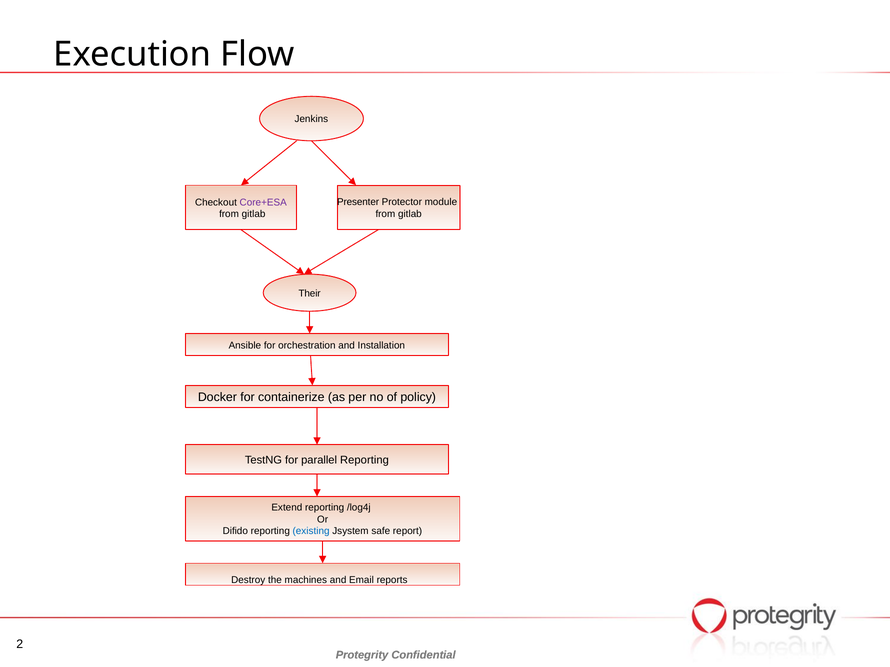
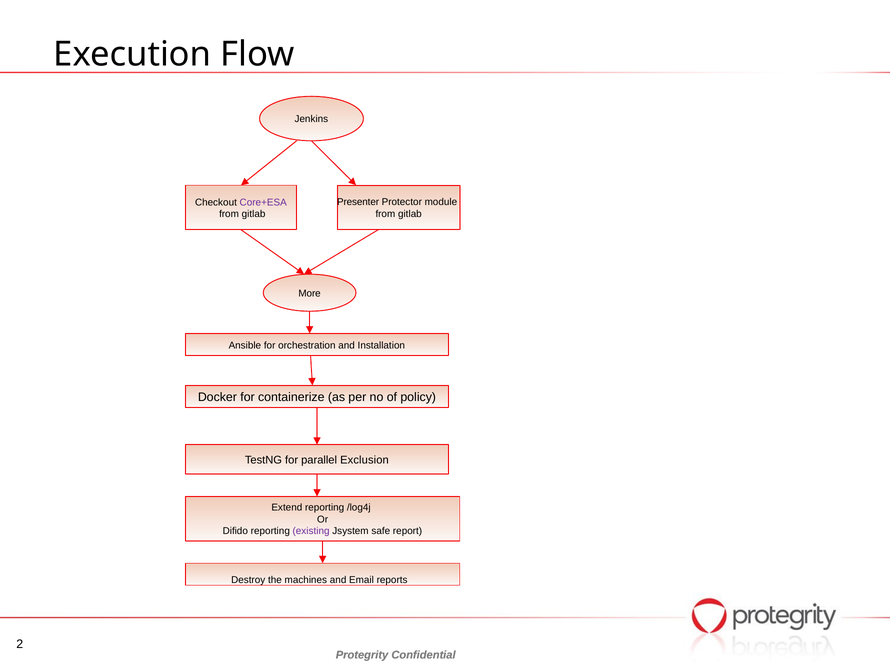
Their: Their -> More
parallel Reporting: Reporting -> Exclusion
existing colour: blue -> purple
